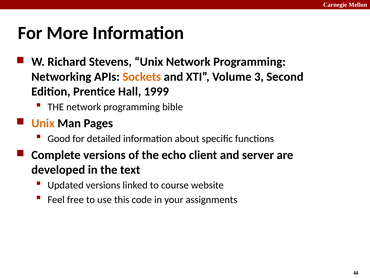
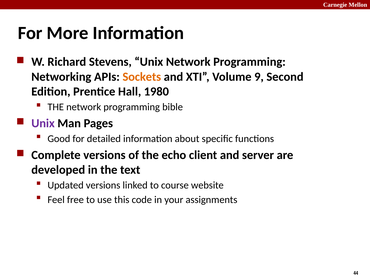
3: 3 -> 9
1999: 1999 -> 1980
Unix at (43, 123) colour: orange -> purple
